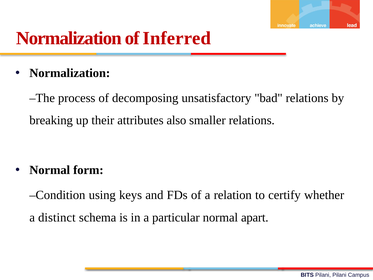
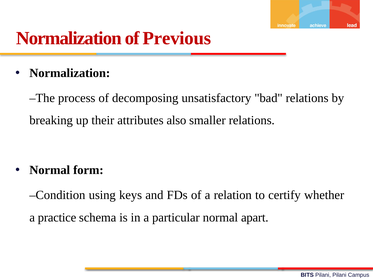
Inferred: Inferred -> Previous
distinct: distinct -> practice
